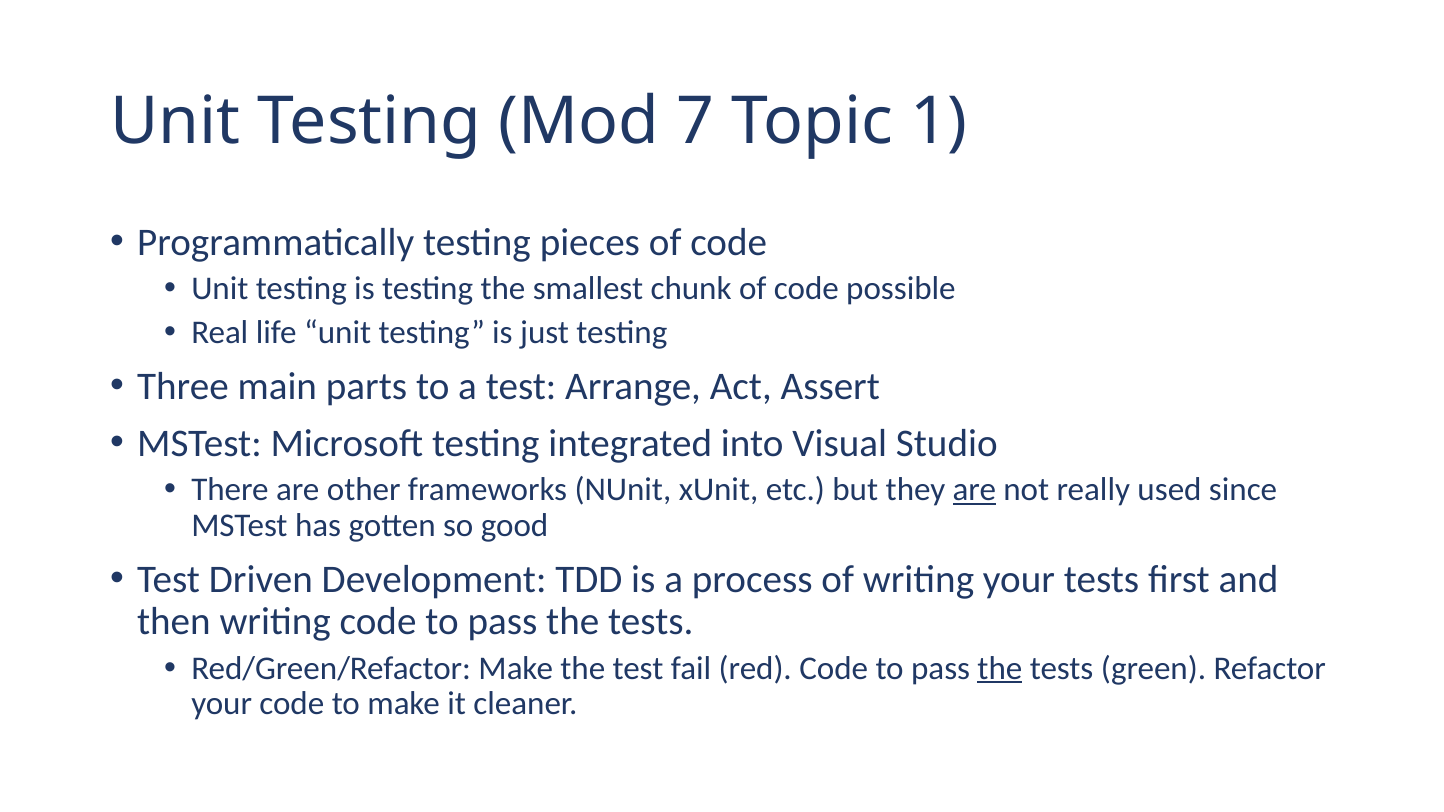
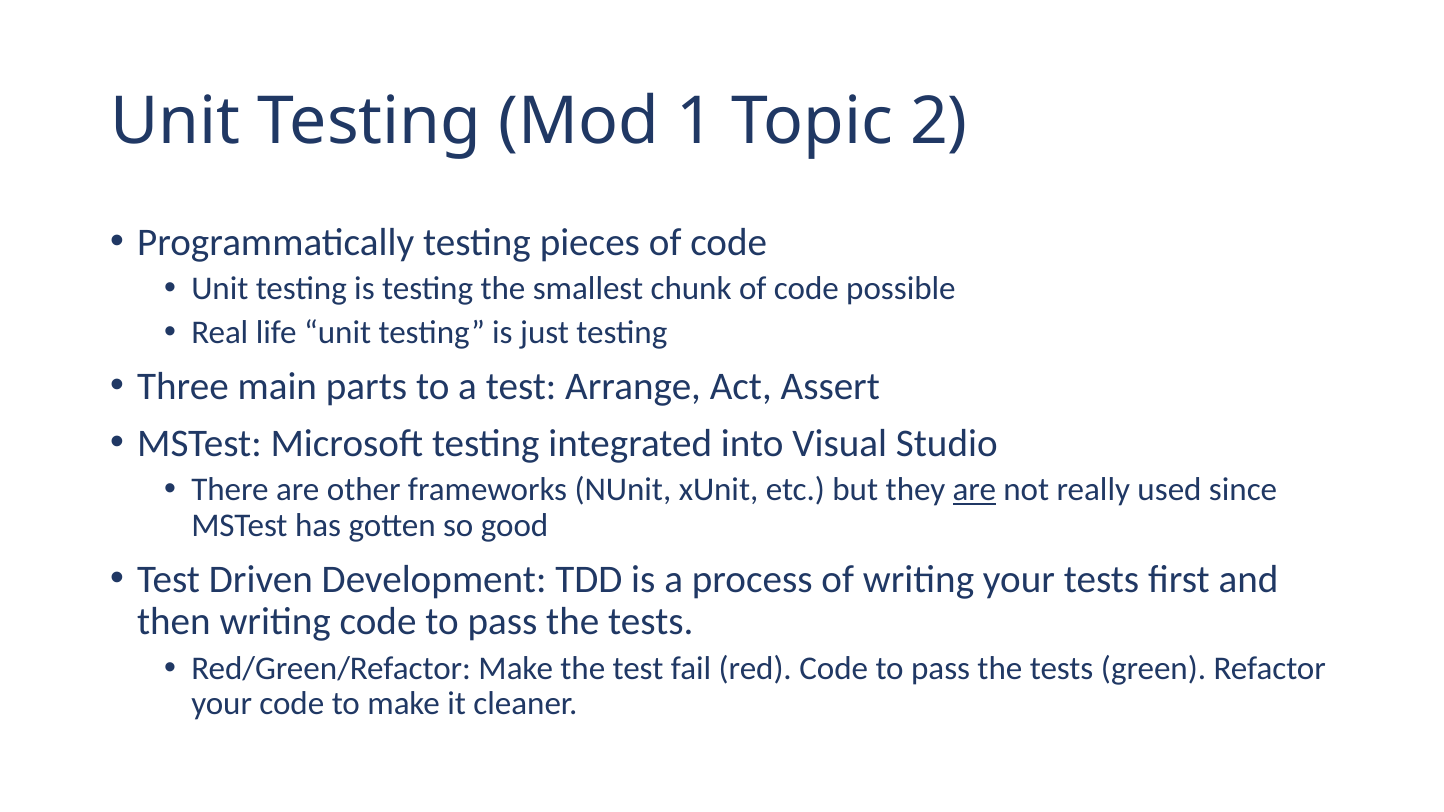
7: 7 -> 1
1: 1 -> 2
the at (1000, 668) underline: present -> none
